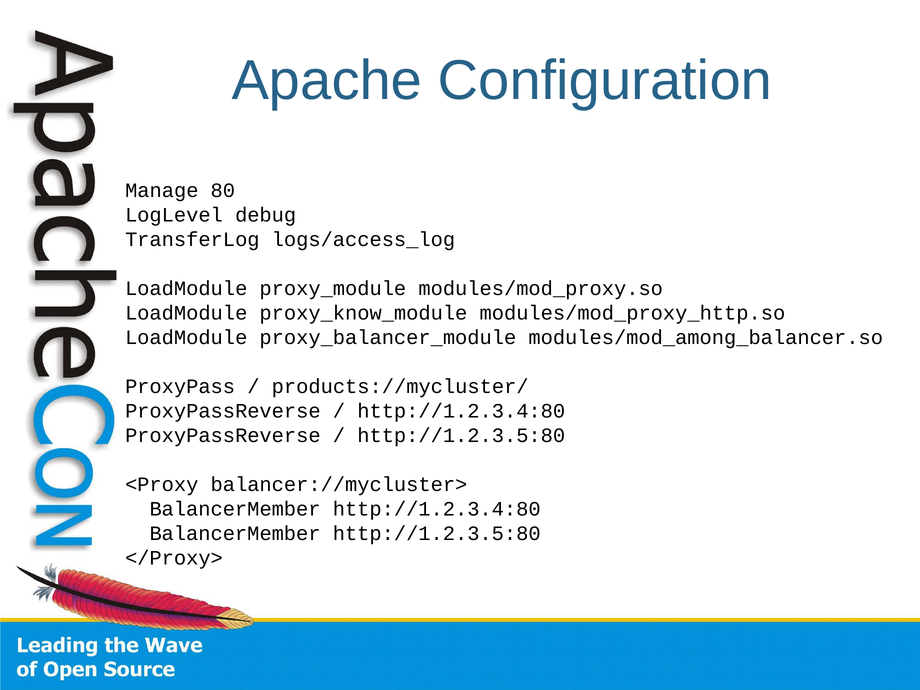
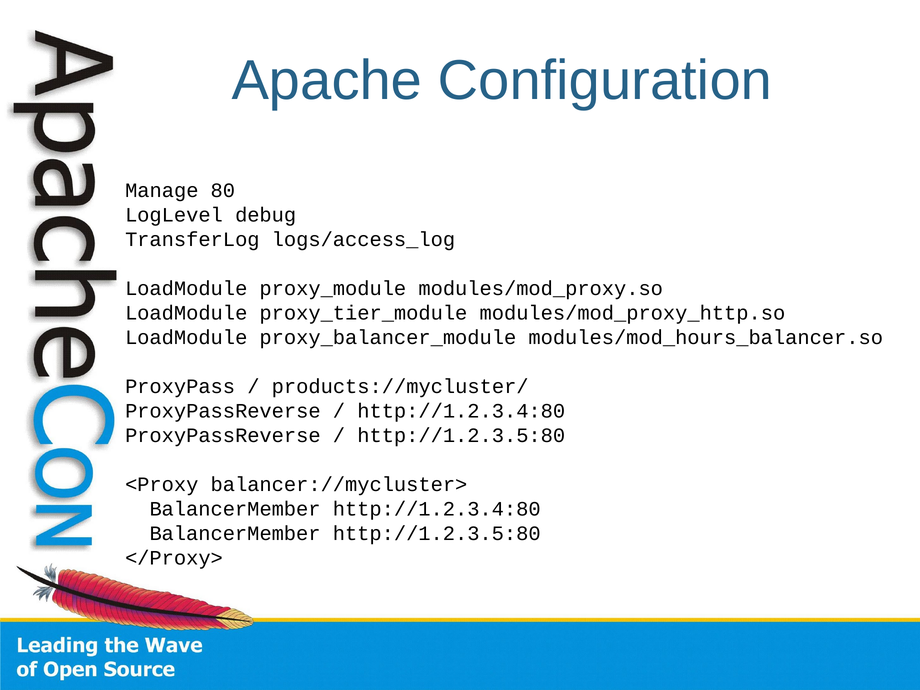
proxy_know_module: proxy_know_module -> proxy_tier_module
modules/mod_among_balancer.so: modules/mod_among_balancer.so -> modules/mod_hours_balancer.so
